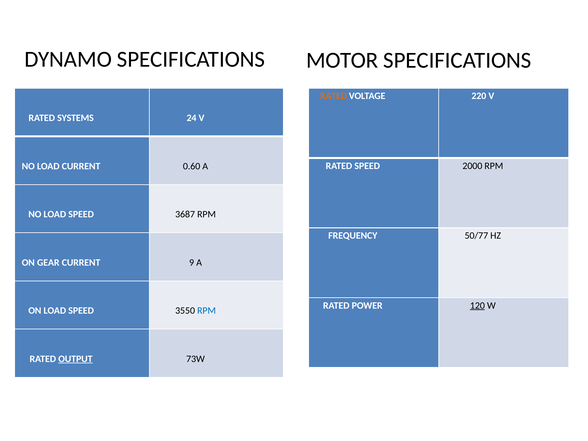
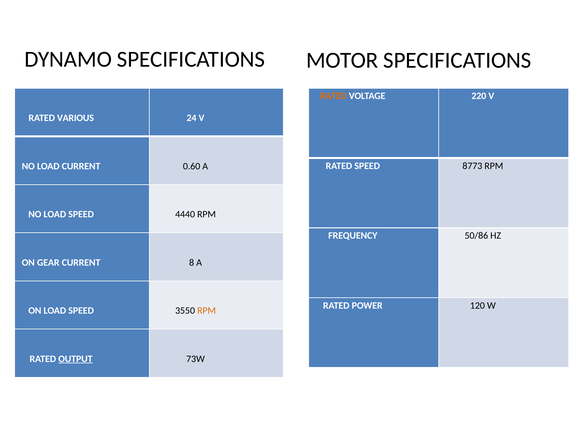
SYSTEMS: SYSTEMS -> VARIOUS
2000: 2000 -> 8773
3687: 3687 -> 4440
50/77: 50/77 -> 50/86
9: 9 -> 8
120 underline: present -> none
RPM at (207, 311) colour: blue -> orange
